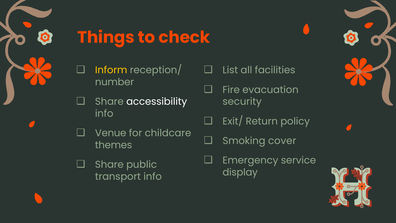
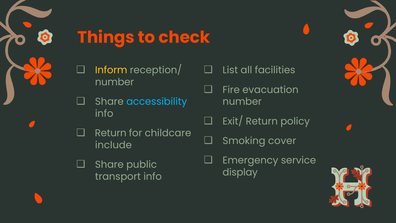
accessibility colour: white -> light blue
security at (242, 102): security -> number
Venue at (111, 133): Venue -> Return
themes: themes -> include
